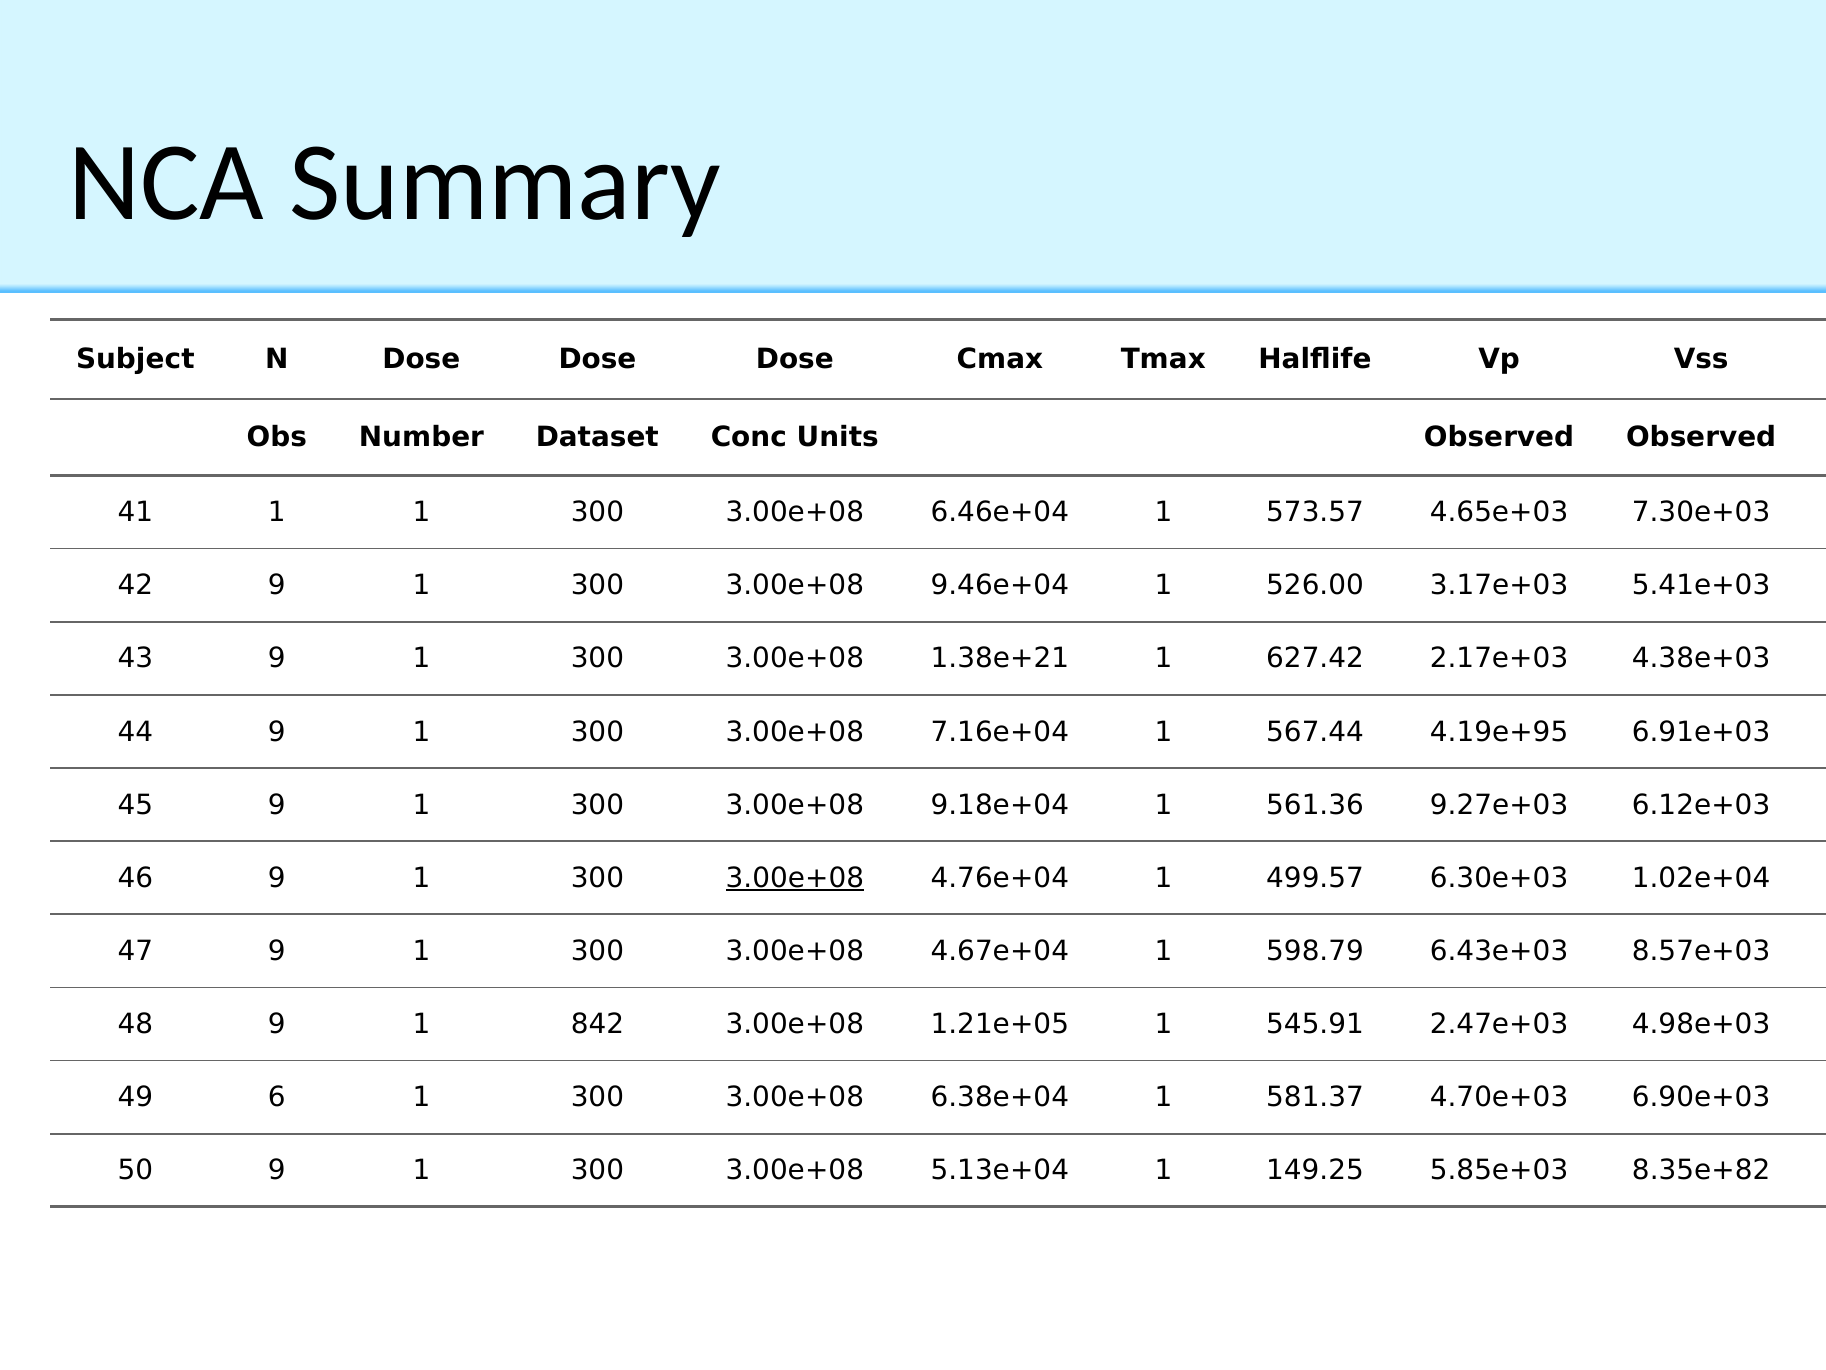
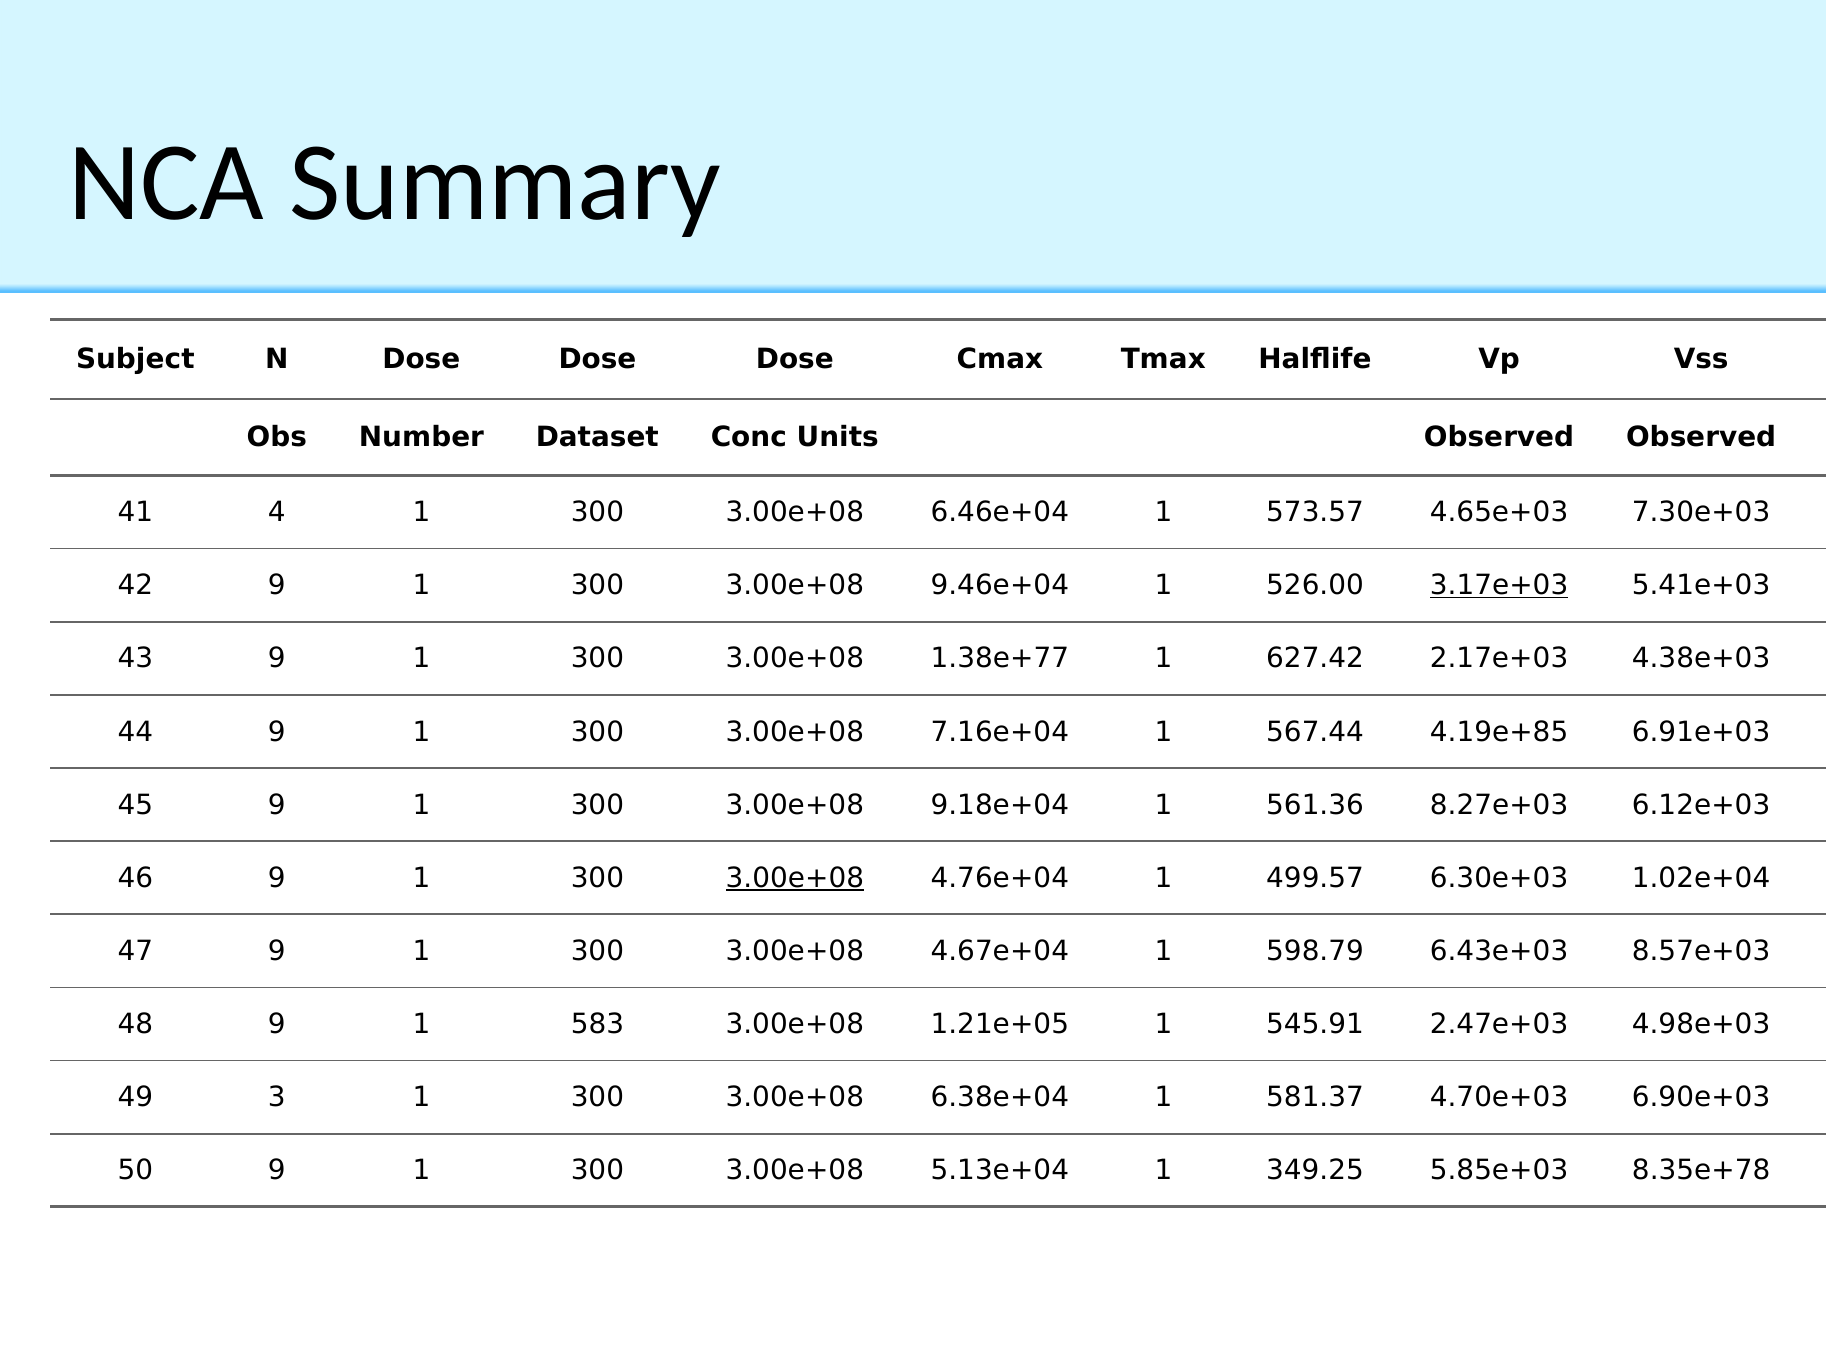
41 1: 1 -> 4
3.17e+03 underline: none -> present
1.38e+21: 1.38e+21 -> 1.38e+77
4.19e+95: 4.19e+95 -> 4.19e+85
9.27e+03: 9.27e+03 -> 8.27e+03
842: 842 -> 583
6: 6 -> 3
149.25: 149.25 -> 349.25
8.35e+82: 8.35e+82 -> 8.35e+78
